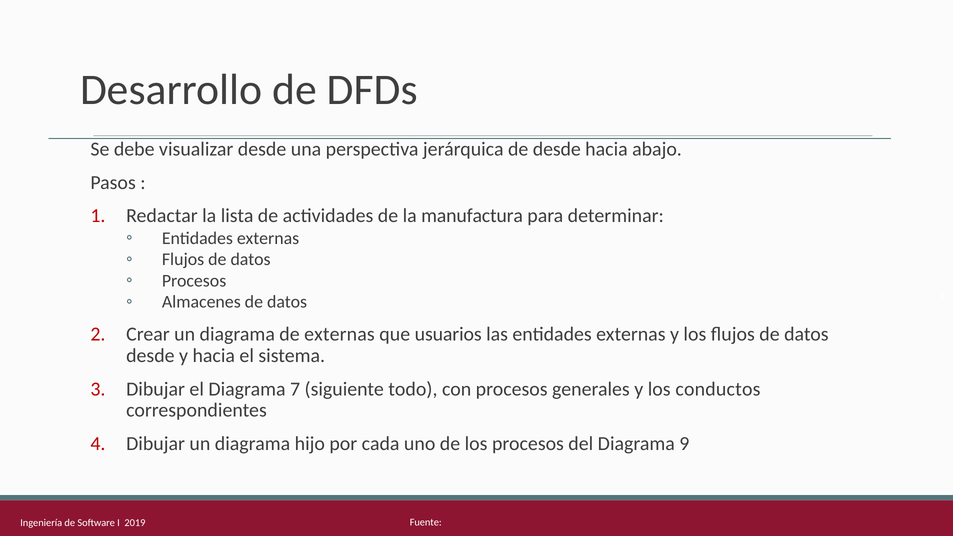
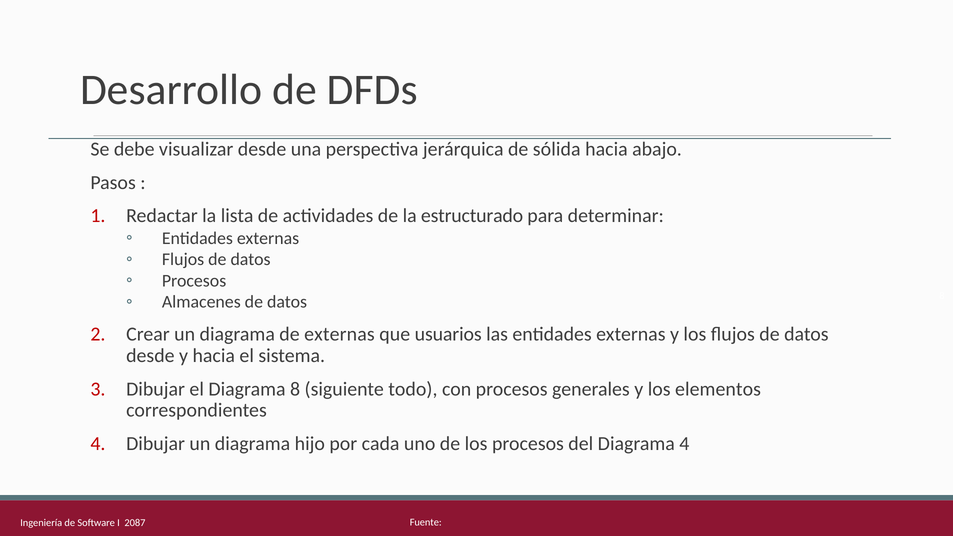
de desde: desde -> sólida
manufactura: manufactura -> estructurado
Diagrama 7: 7 -> 8
conductos: conductos -> elementos
Diagrama 9: 9 -> 4
2019: 2019 -> 2087
